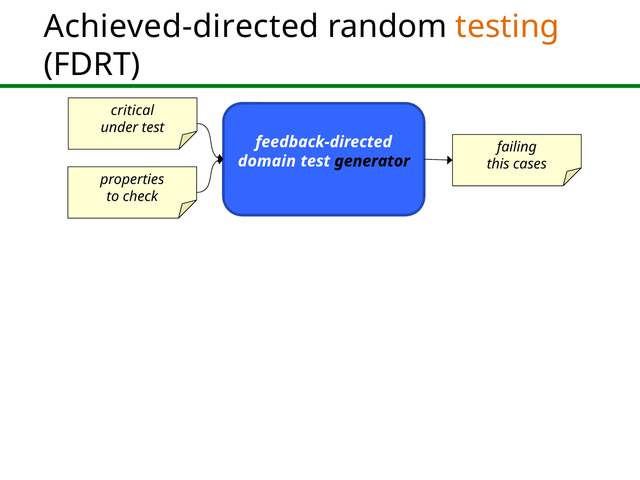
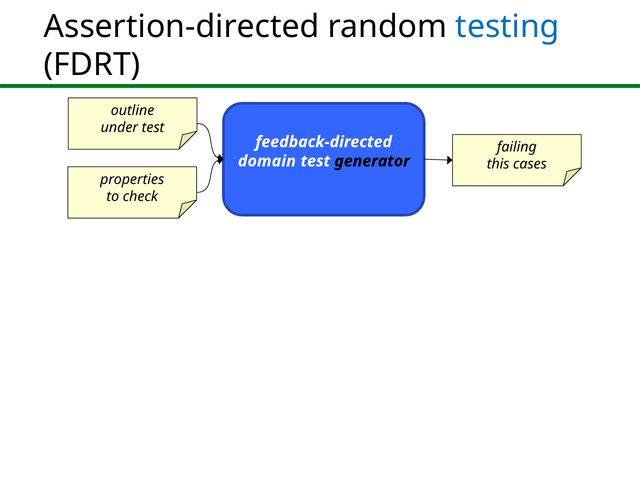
Achieved-directed: Achieved-directed -> Assertion-directed
testing colour: orange -> blue
critical: critical -> outline
